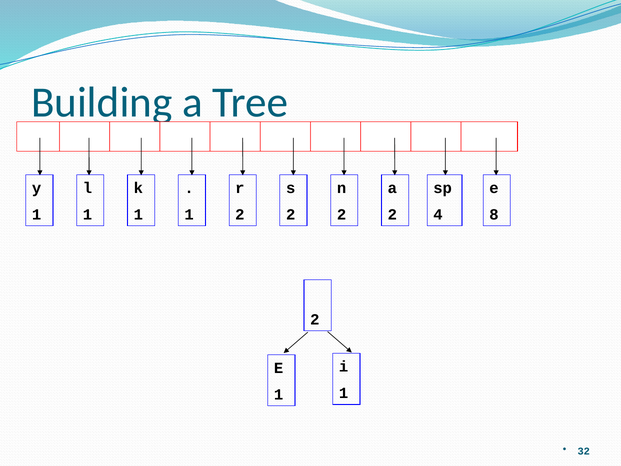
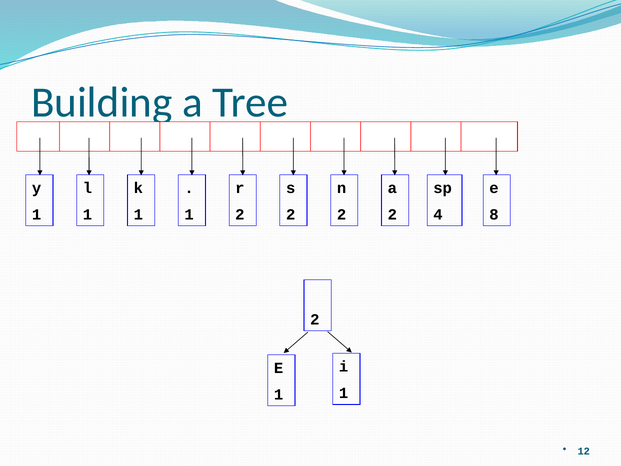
32: 32 -> 12
